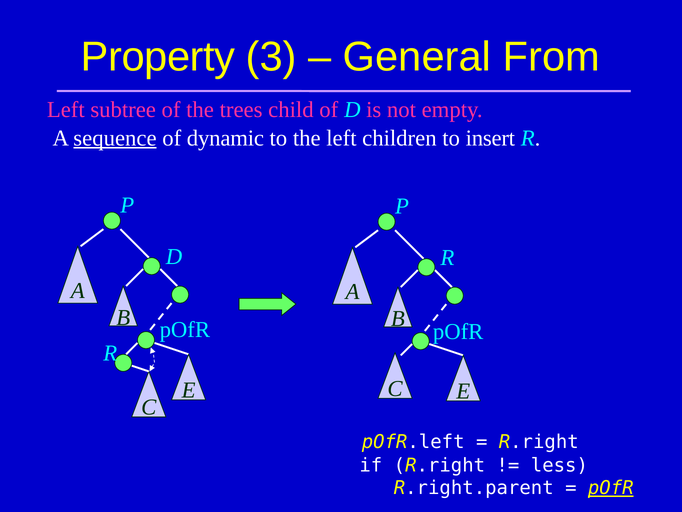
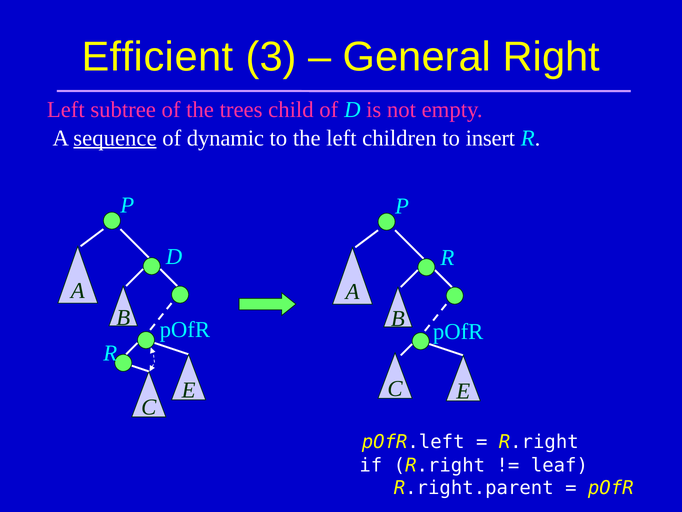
Property: Property -> Efficient
From: From -> Right
less: less -> leaf
pOfR at (611, 488) underline: present -> none
